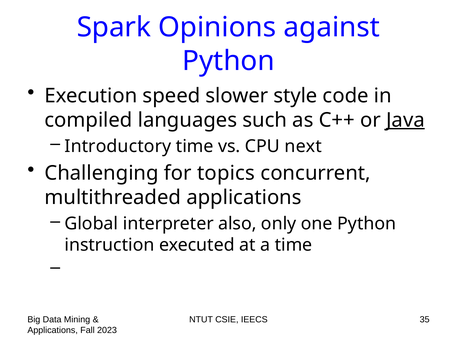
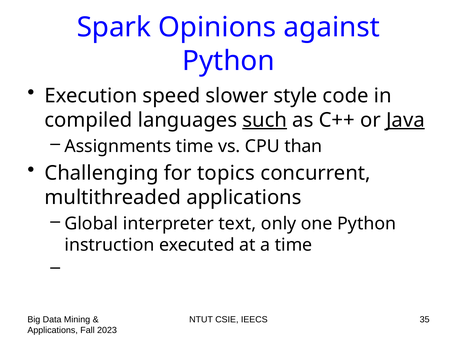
such underline: none -> present
Introductory: Introductory -> Assignments
next: next -> than
also: also -> text
